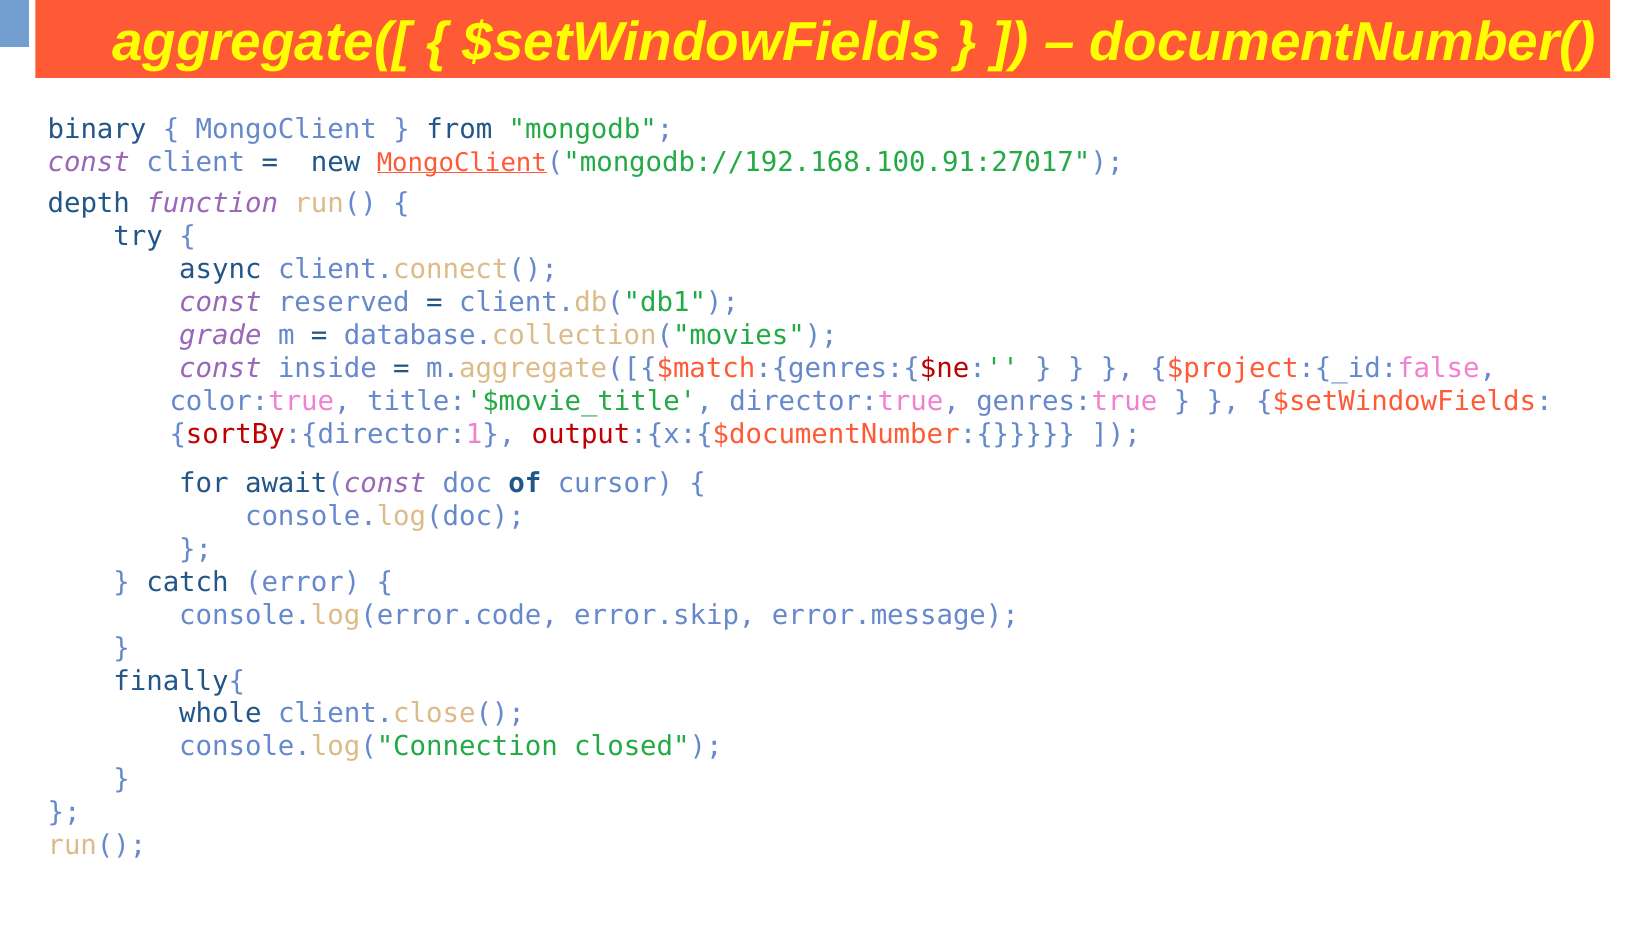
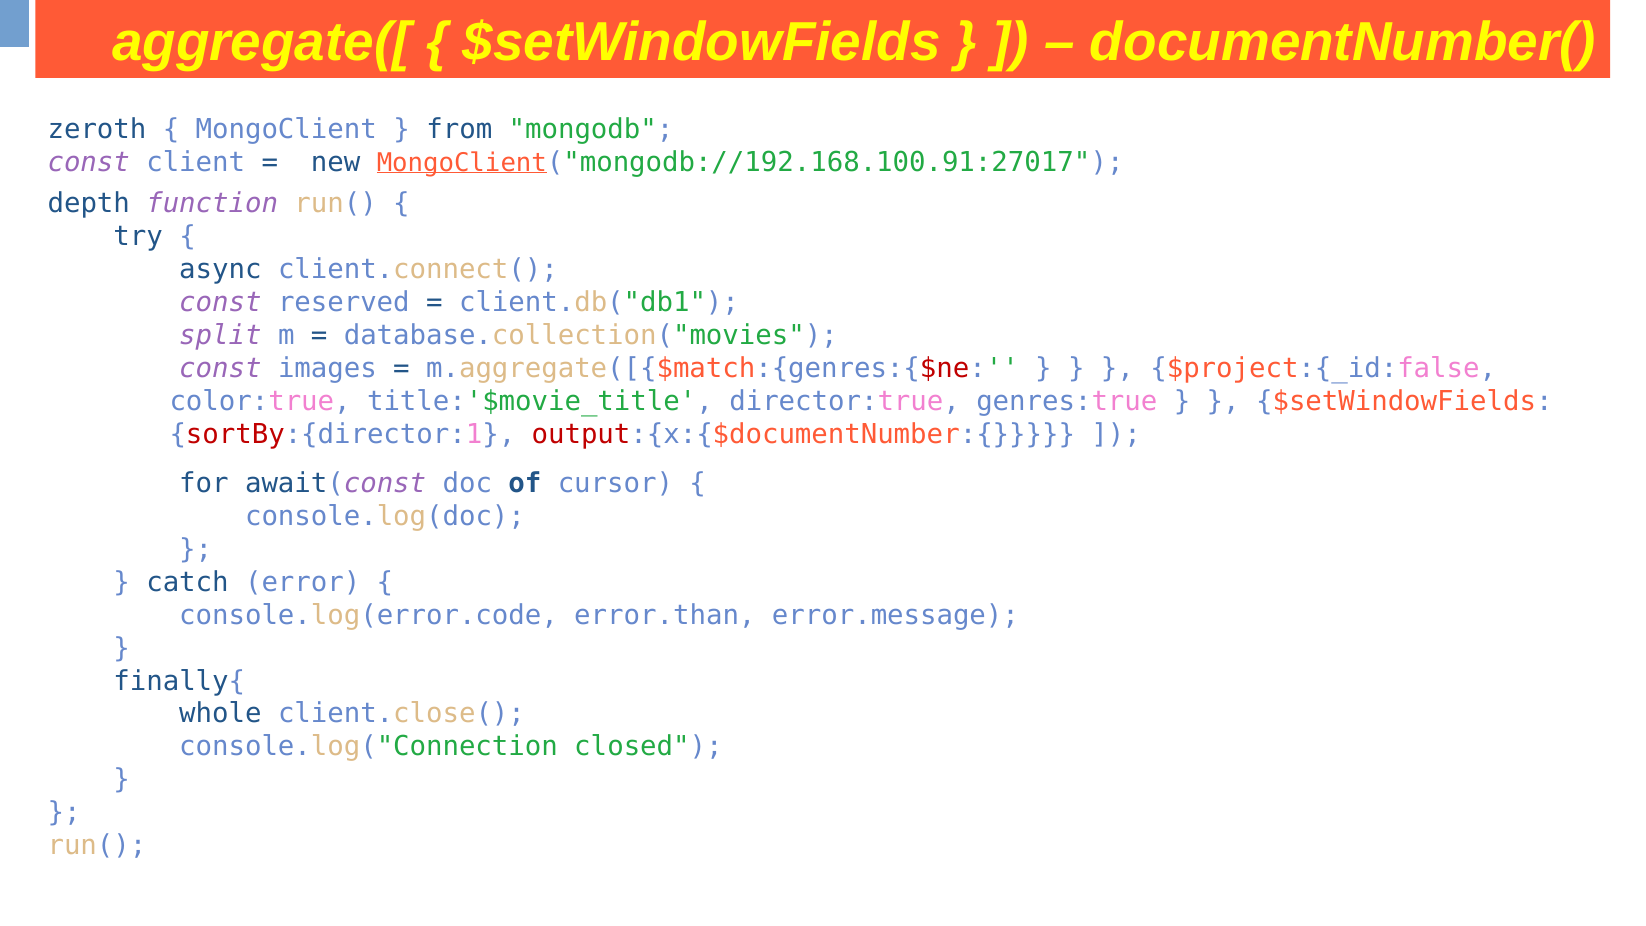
binary: binary -> zeroth
grade: grade -> split
inside: inside -> images
error.skip: error.skip -> error.than
